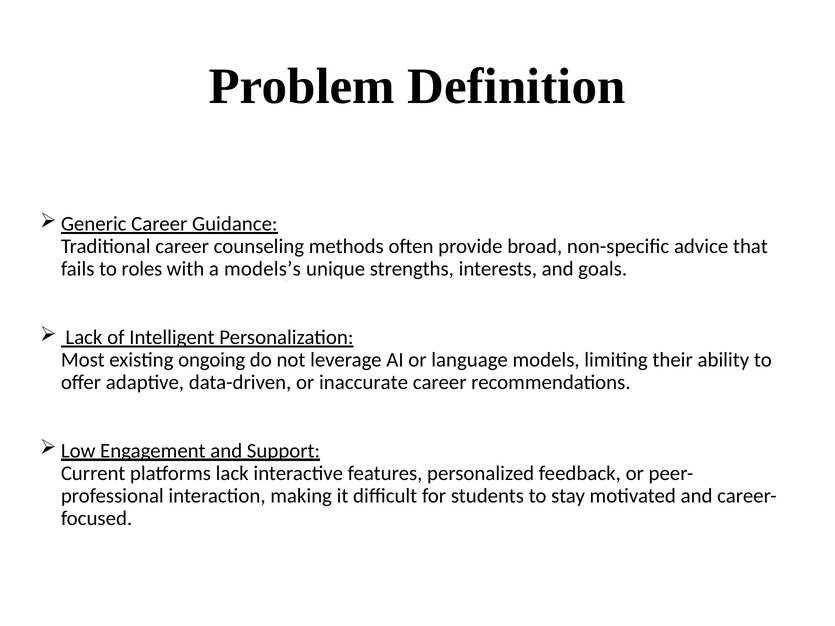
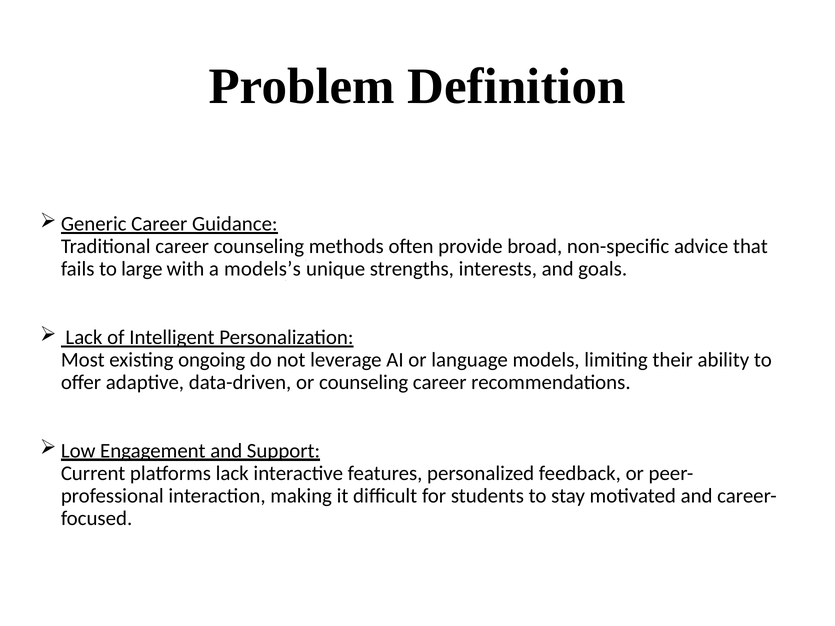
roles: roles -> large
or inaccurate: inaccurate -> counseling
